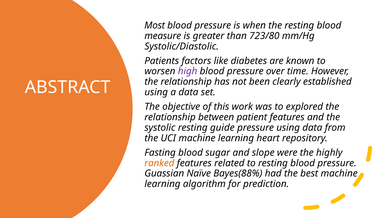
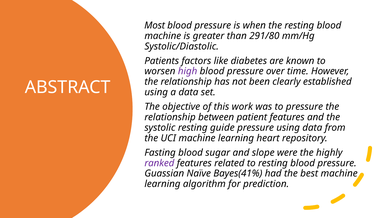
measure at (163, 36): measure -> machine
723/80: 723/80 -> 291/80
to explored: explored -> pressure
ranked colour: orange -> purple
Bayes(88%: Bayes(88% -> Bayes(41%
